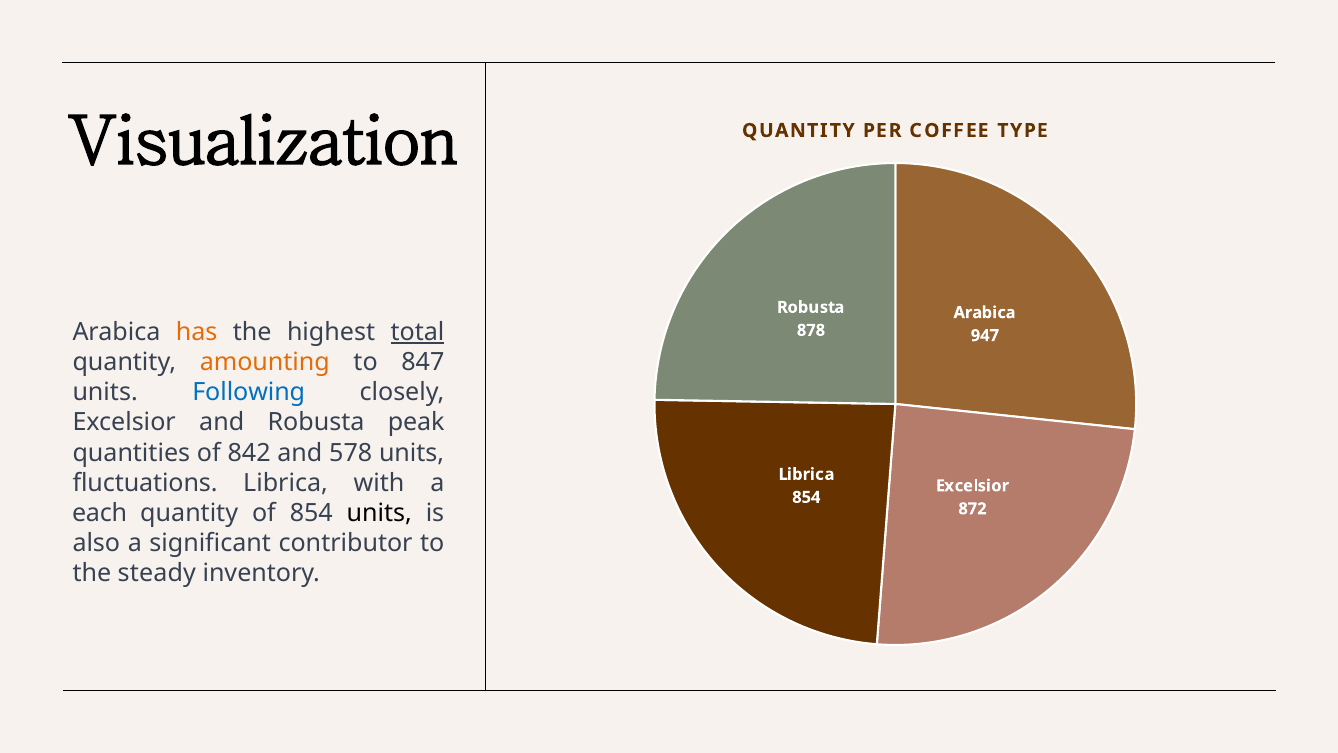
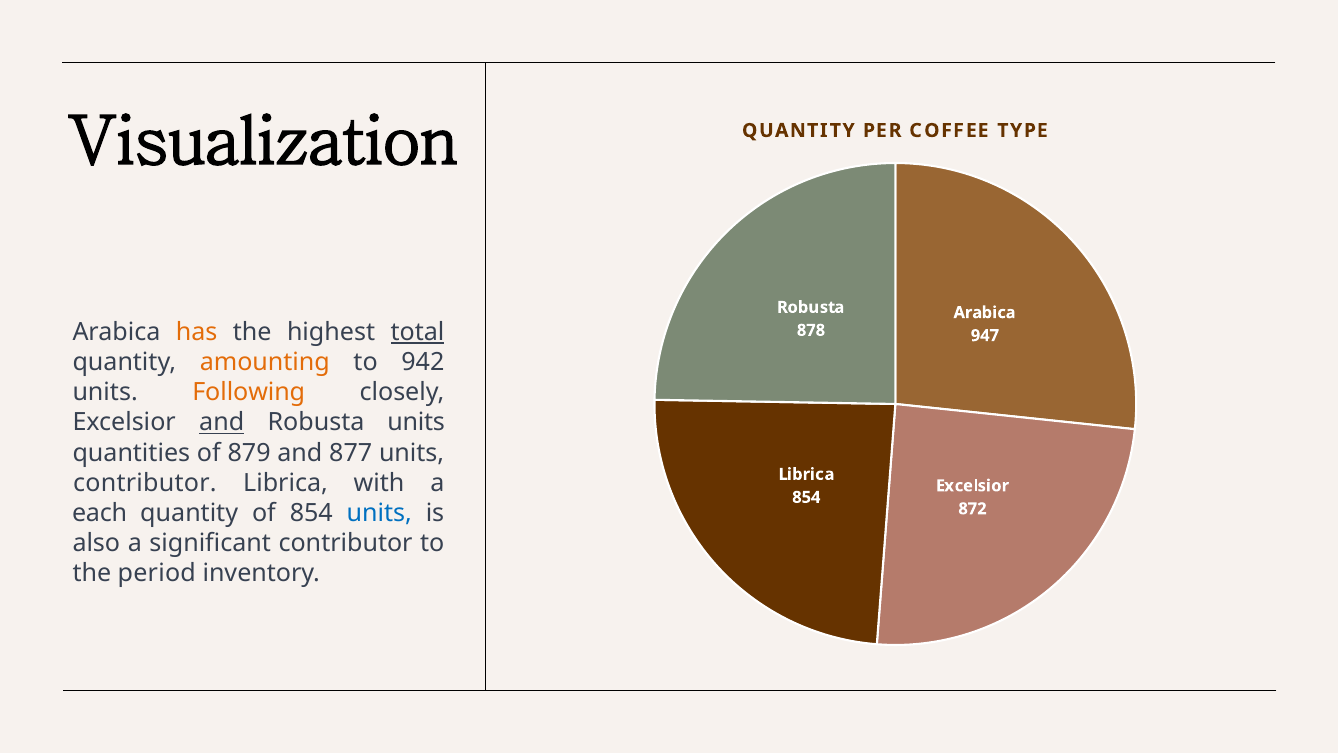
847: 847 -> 942
Following colour: blue -> orange
and at (222, 422) underline: none -> present
Robusta peak: peak -> units
842: 842 -> 879
578: 578 -> 877
fluctuations at (145, 483): fluctuations -> contributor
units at (379, 513) colour: black -> blue
steady: steady -> period
